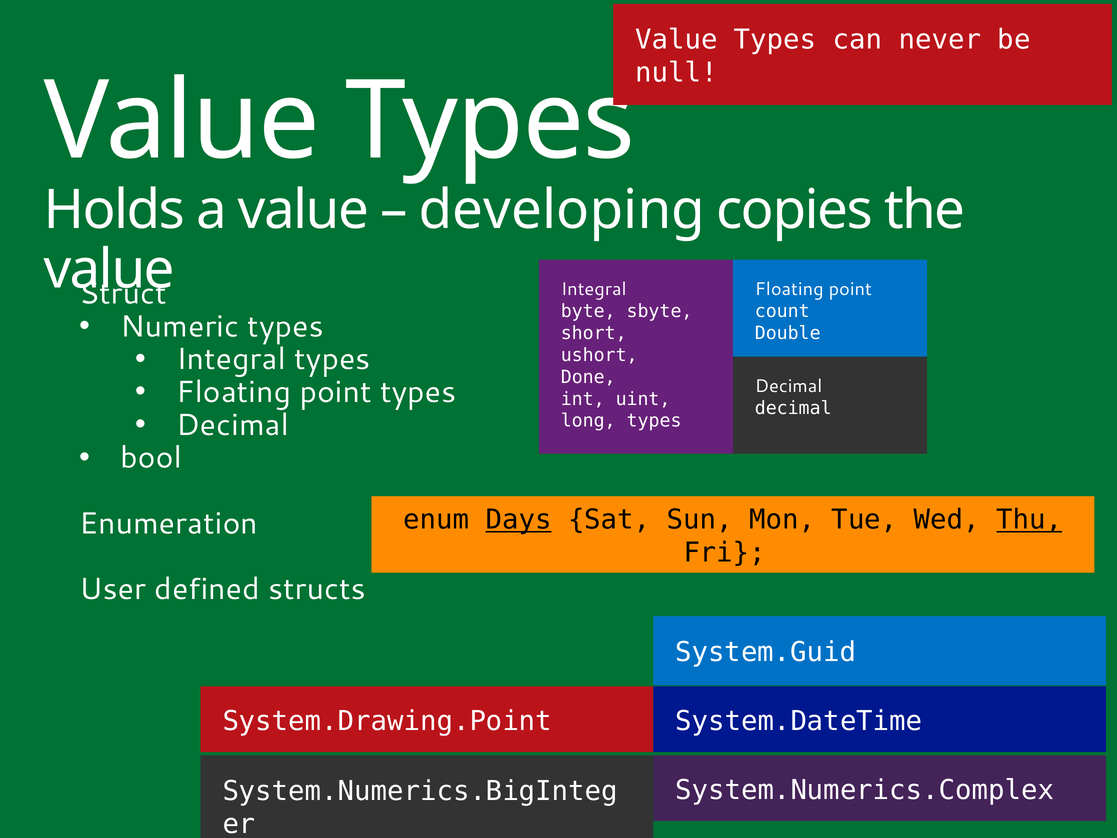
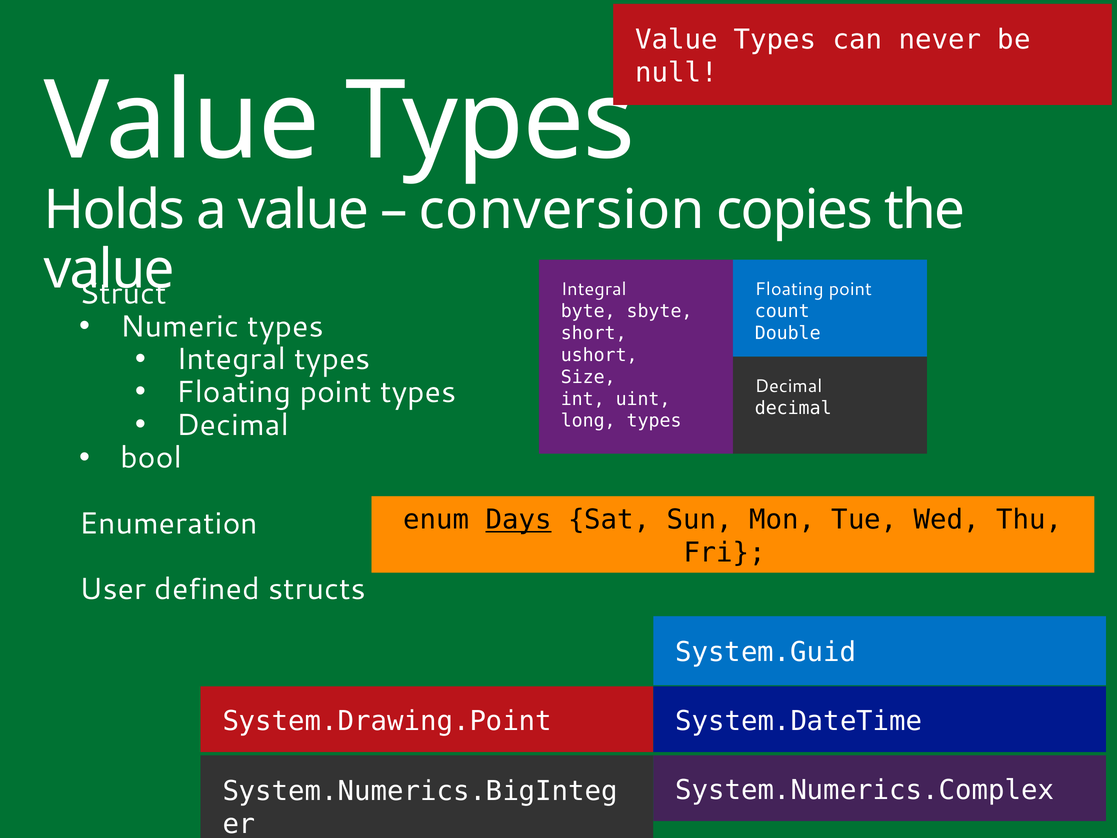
developing: developing -> conversion
Done: Done -> Size
Thu underline: present -> none
